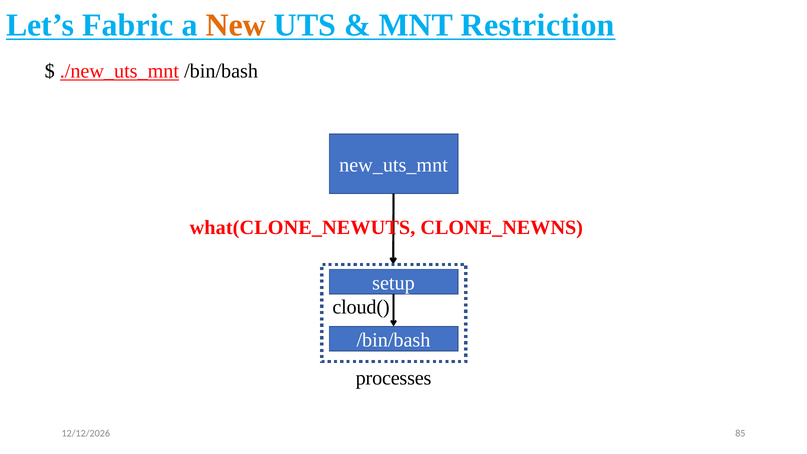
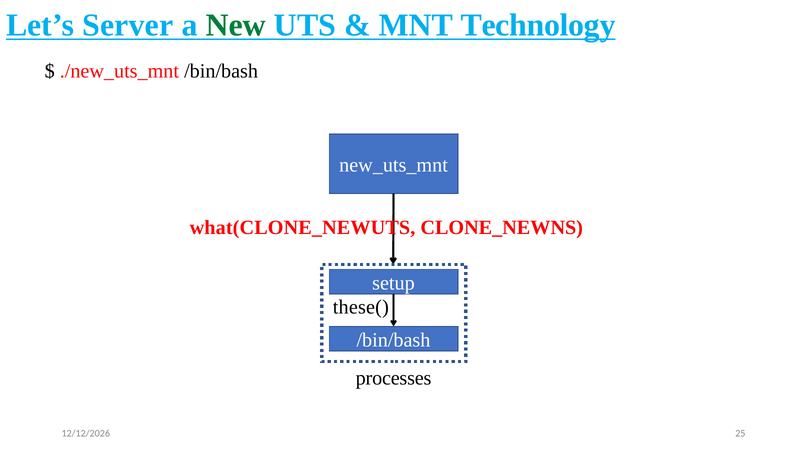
Fabric: Fabric -> Server
New colour: orange -> green
Restriction: Restriction -> Technology
./new_uts_mnt underline: present -> none
cloud(: cloud( -> these(
85: 85 -> 25
